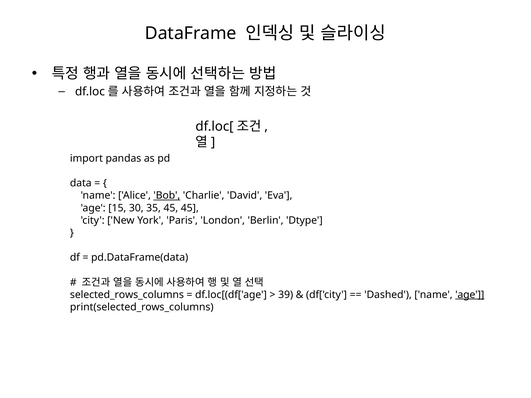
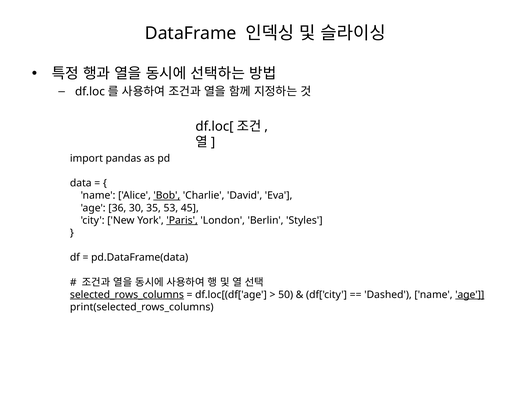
15: 15 -> 36
35 45: 45 -> 53
Paris underline: none -> present
Dtype: Dtype -> Styles
selected_rows_columns underline: none -> present
39: 39 -> 50
